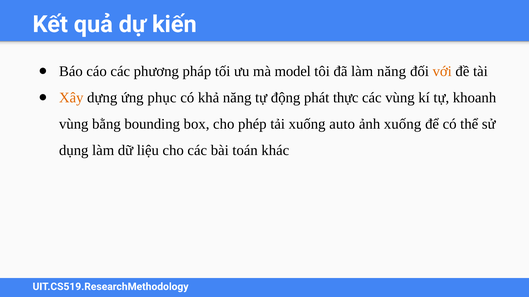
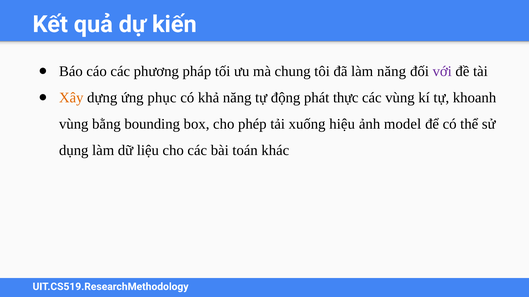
model: model -> chung
với colour: orange -> purple
auto: auto -> hiệu
ảnh xuống: xuống -> model
